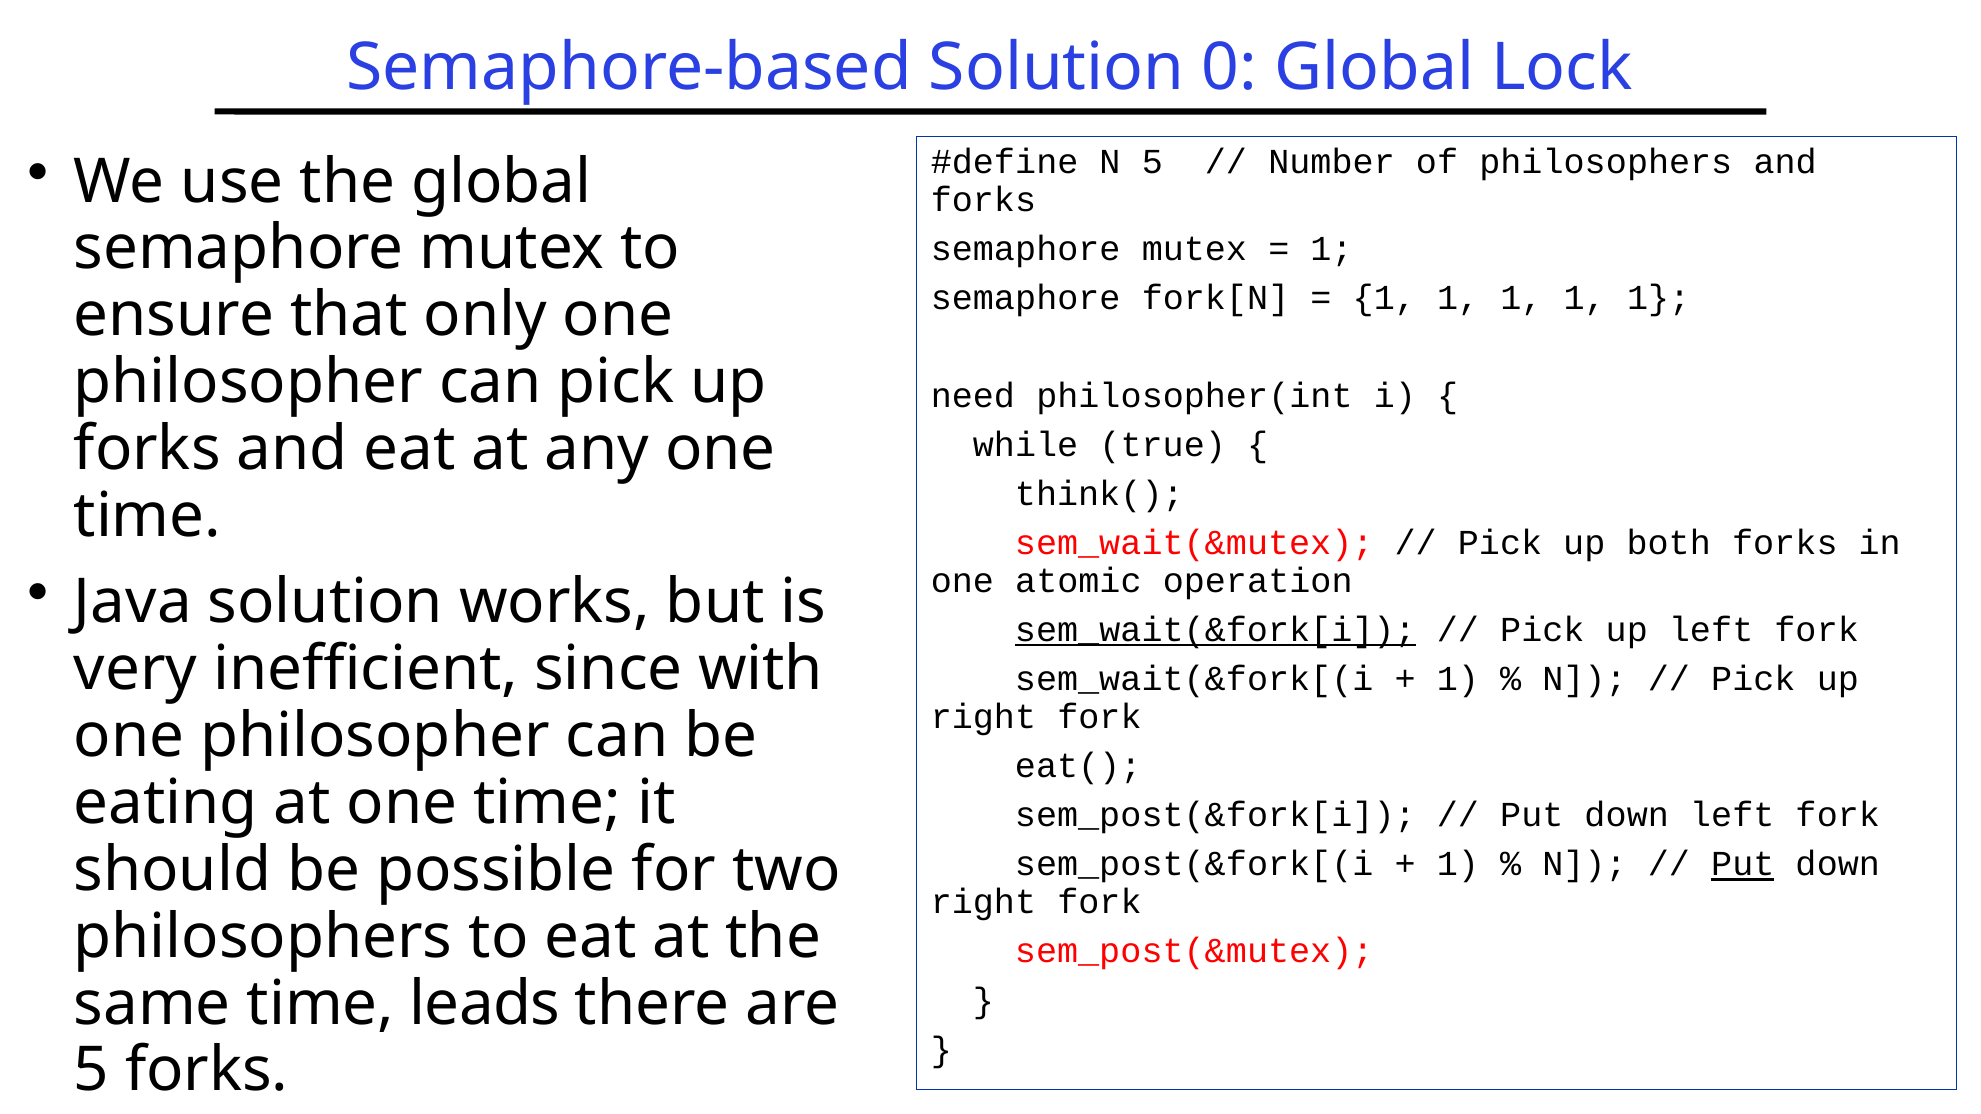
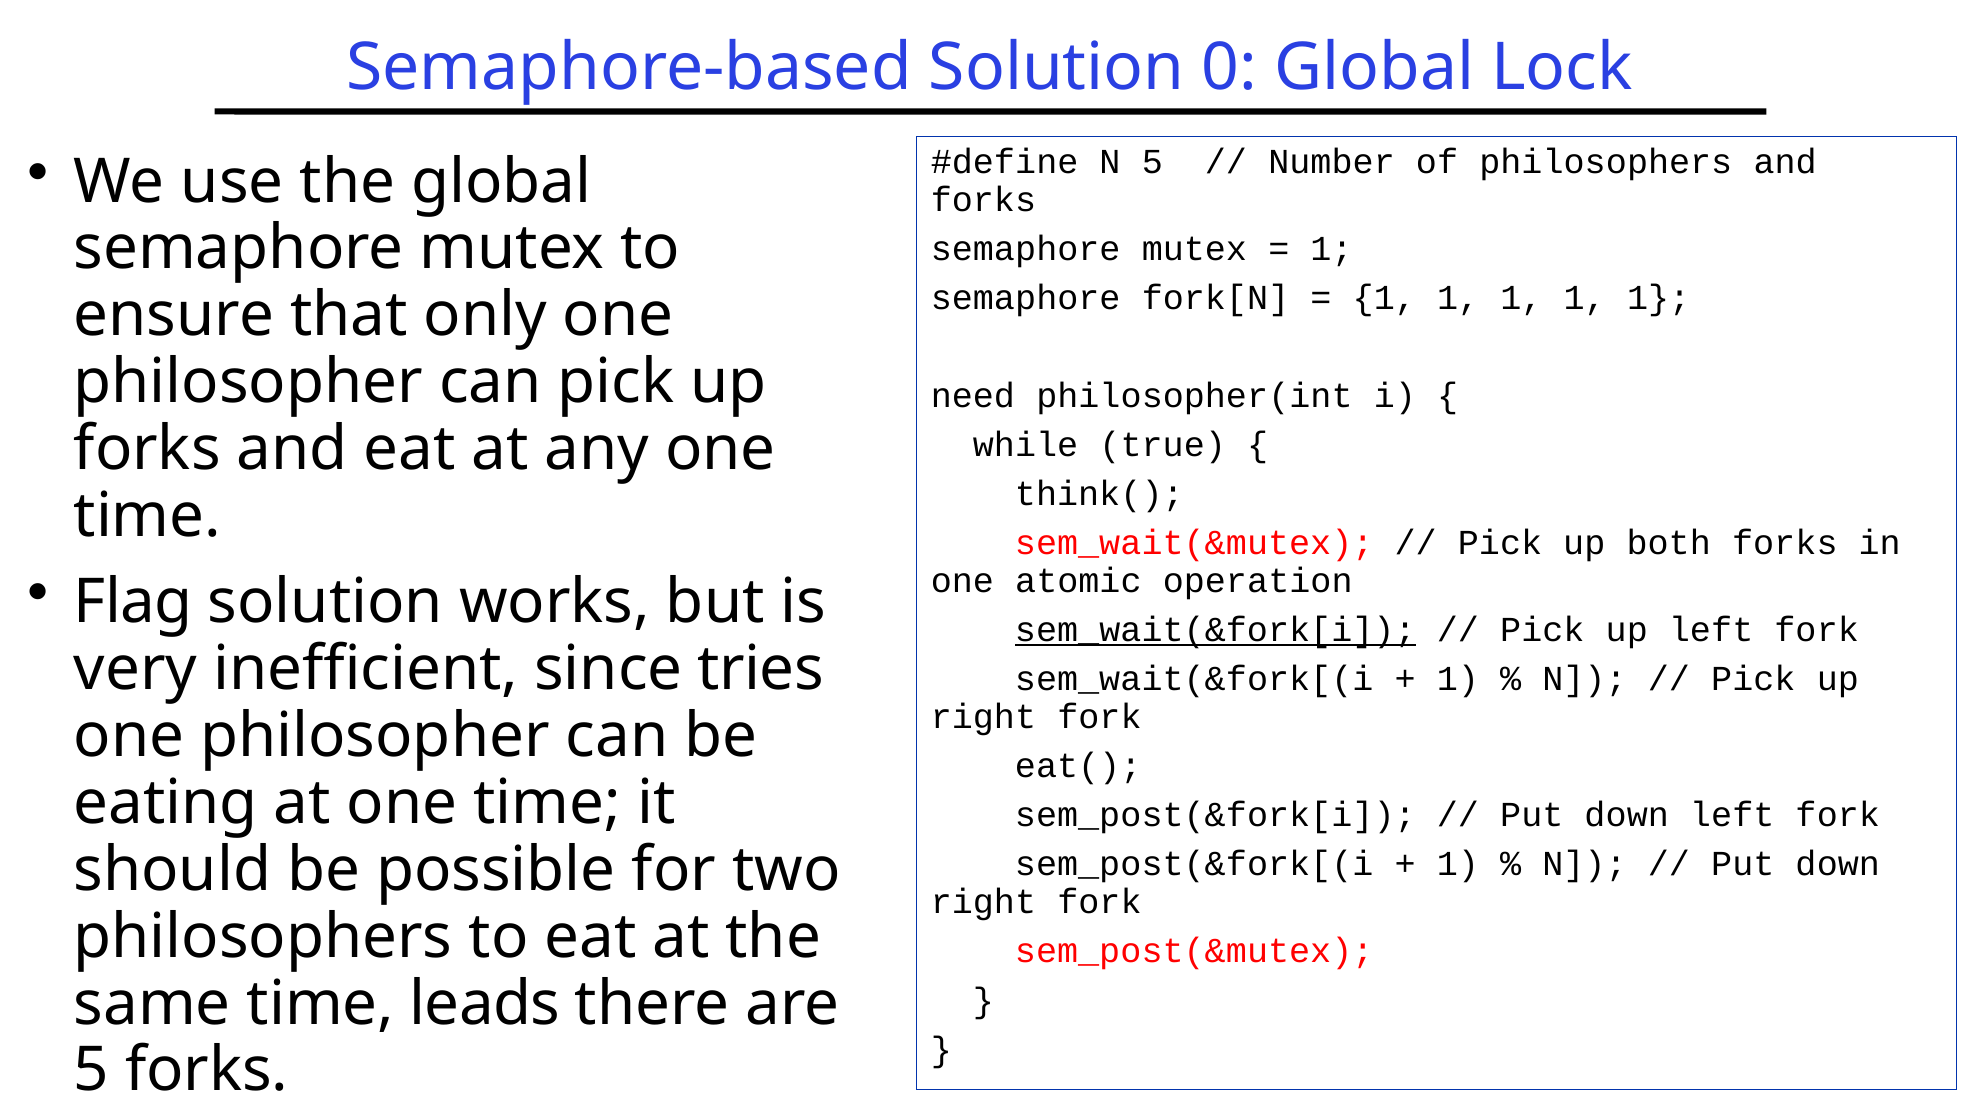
Java: Java -> Flag
with: with -> tries
Put at (1743, 865) underline: present -> none
